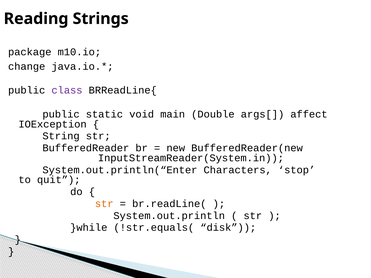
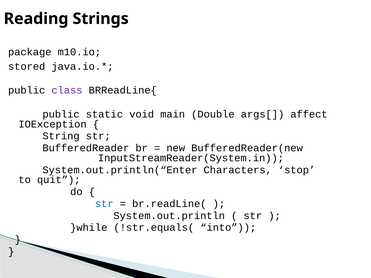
change: change -> stored
str at (104, 204) colour: orange -> blue
disk: disk -> into
